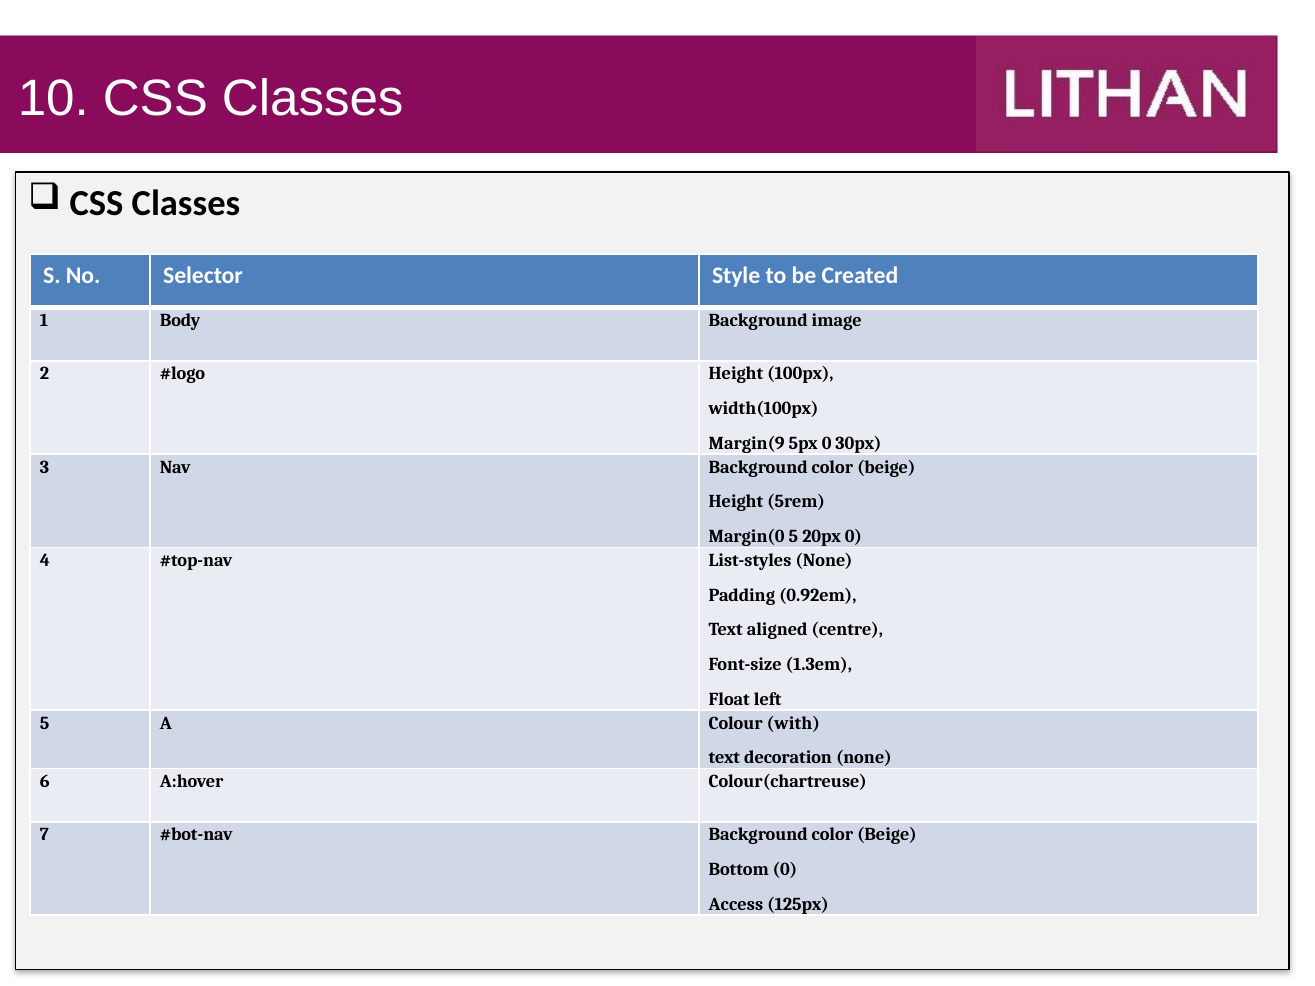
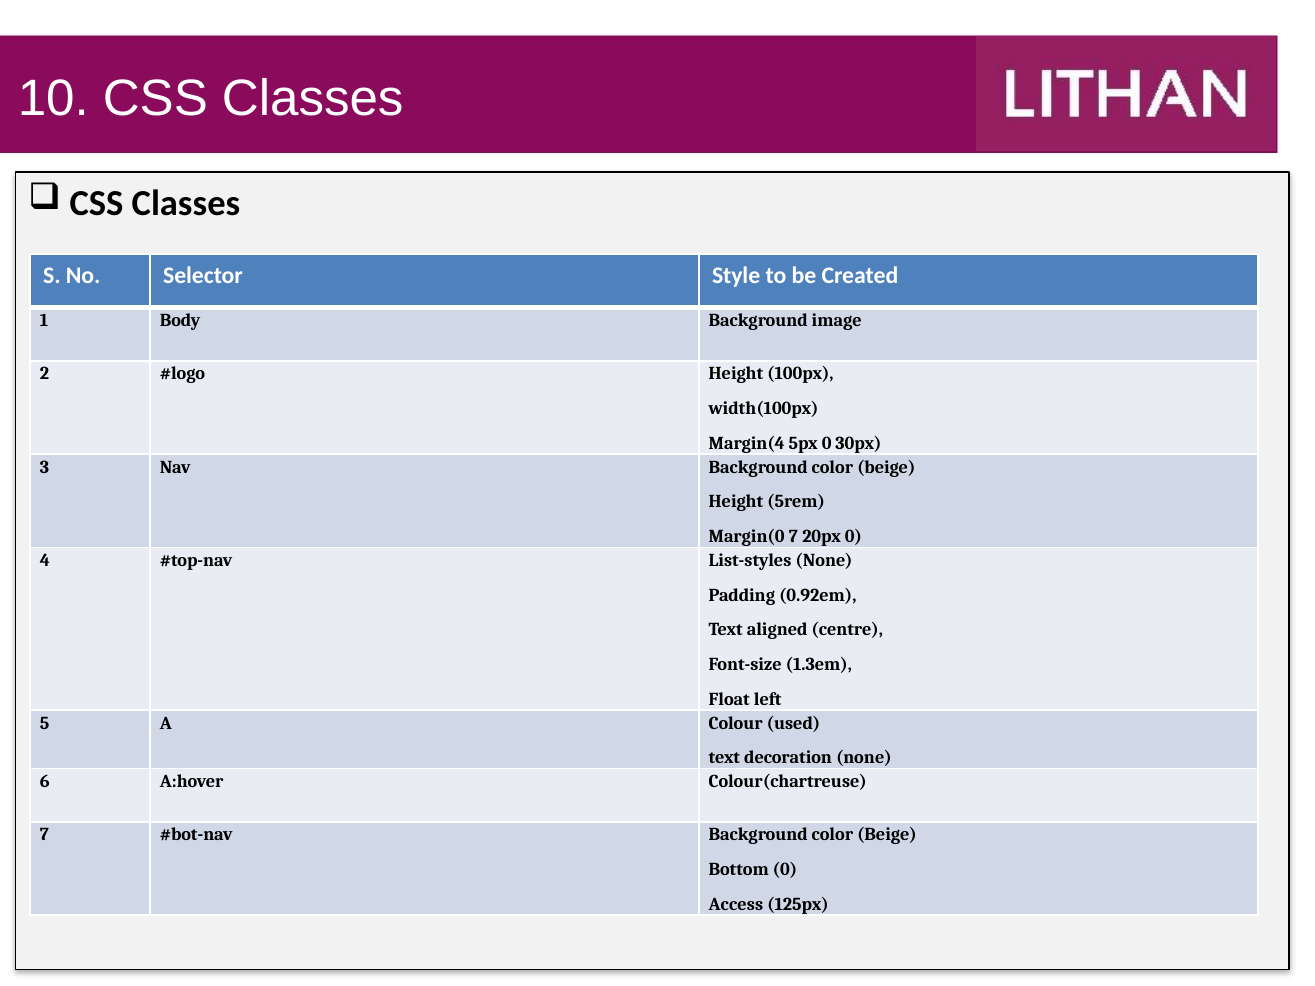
Margin(9: Margin(9 -> Margin(4
Margin(0 5: 5 -> 7
with: with -> used
